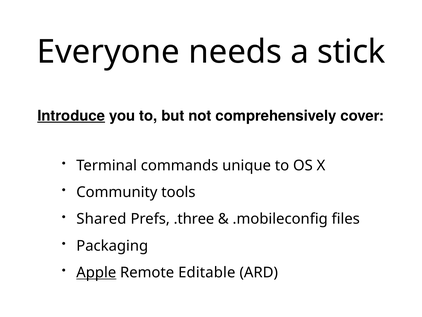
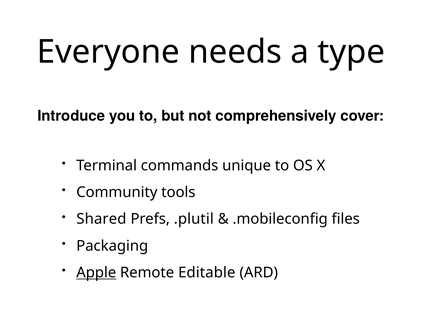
stick: stick -> type
Introduce underline: present -> none
.three: .three -> .plutil
